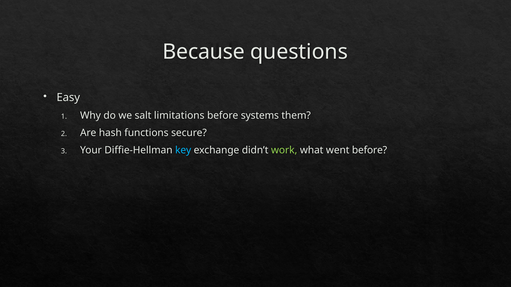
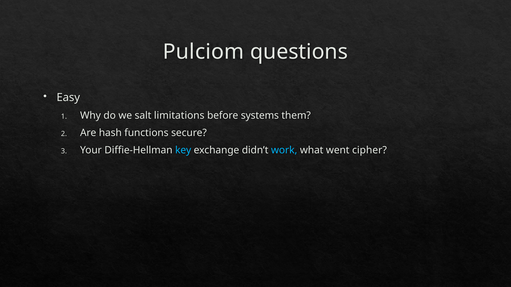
Because: Because -> Pulciom
work colour: light green -> light blue
went before: before -> cipher
